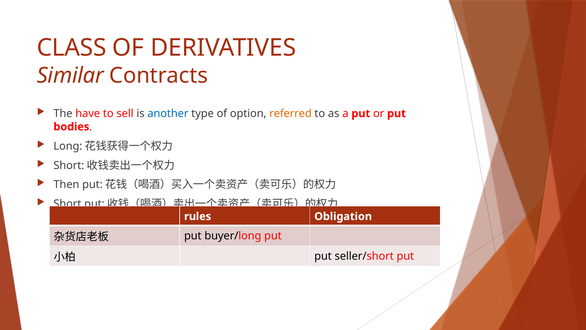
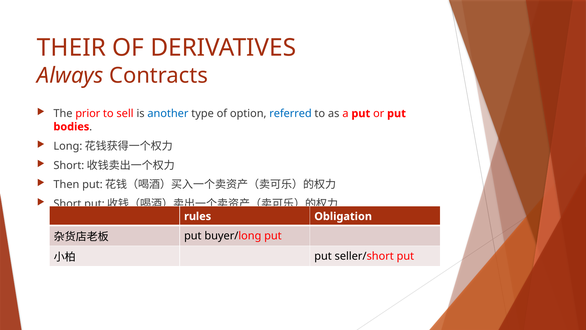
CLASS: CLASS -> THEIR
Similar: Similar -> Always
have: have -> prior
referred colour: orange -> blue
